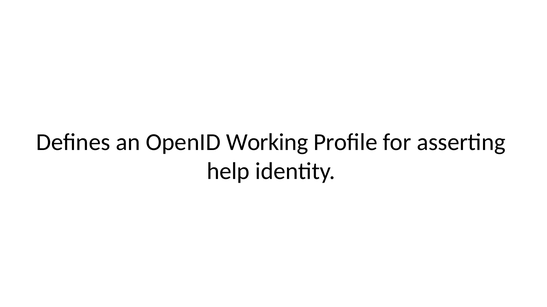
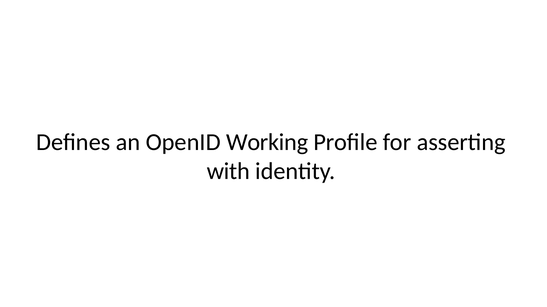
help: help -> with
